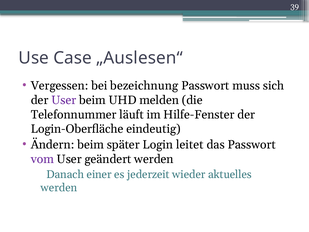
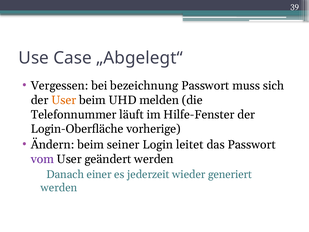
„Auslesen“: „Auslesen“ -> „Abgelegt“
User at (64, 100) colour: purple -> orange
eindeutig: eindeutig -> vorherige
später: später -> seiner
aktuelles: aktuelles -> generiert
